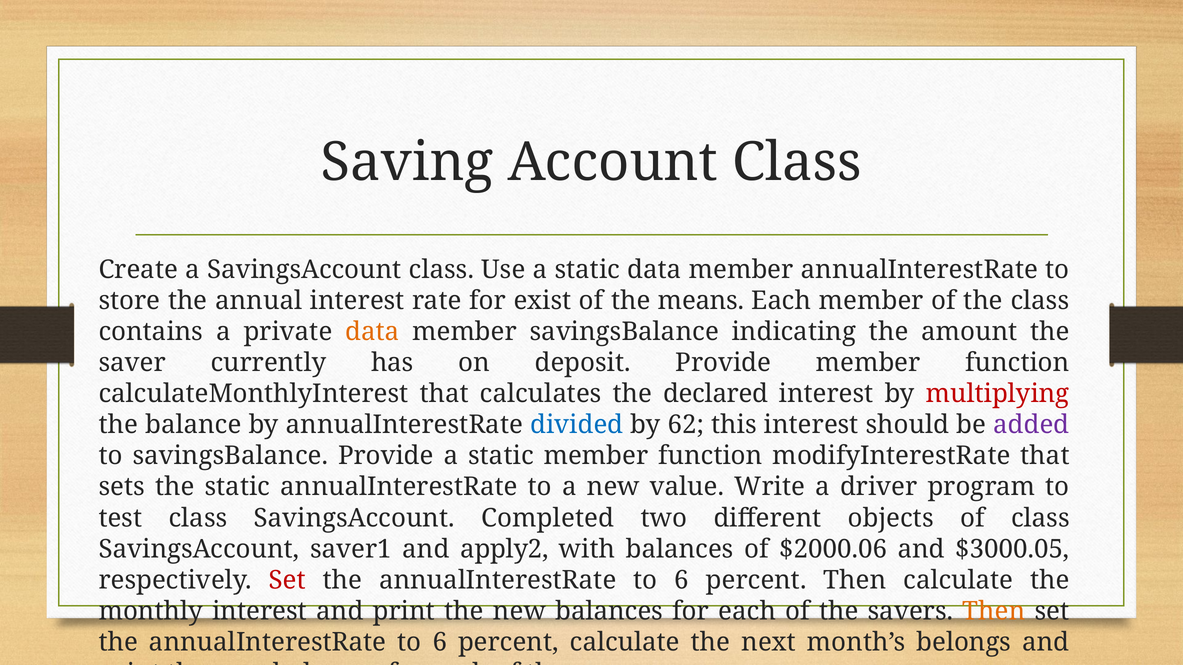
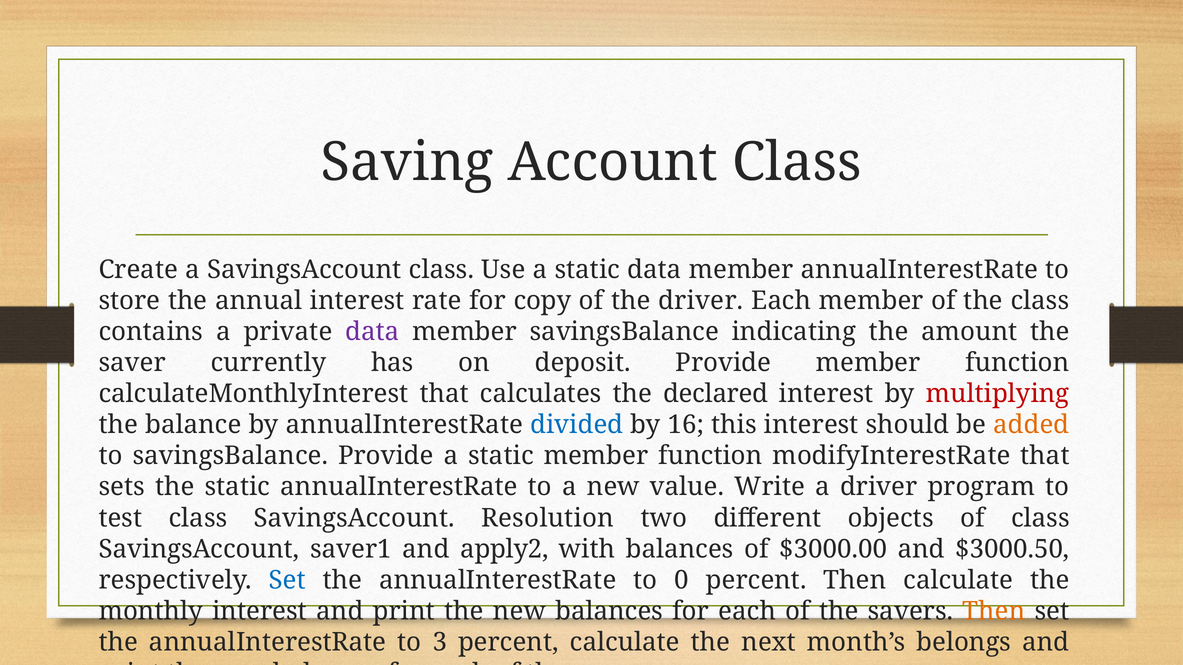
exist: exist -> copy
the means: means -> driver
data at (372, 332) colour: orange -> purple
62: 62 -> 16
added colour: purple -> orange
Completed: Completed -> Resolution
$2000.06: $2000.06 -> $3000.00
$3000.05: $3000.05 -> $3000.50
Set at (287, 580) colour: red -> blue
6 at (682, 580): 6 -> 0
6 at (440, 643): 6 -> 3
